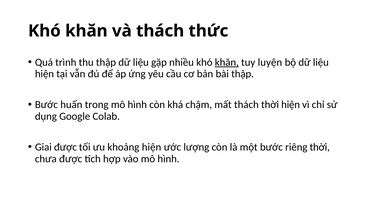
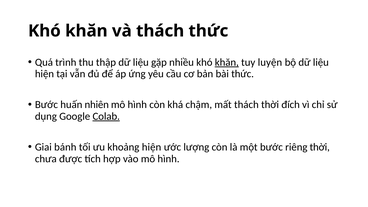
bài thập: thập -> thức
trong: trong -> nhiên
thời hiện: hiện -> đích
Colab underline: none -> present
Giai được: được -> bánh
